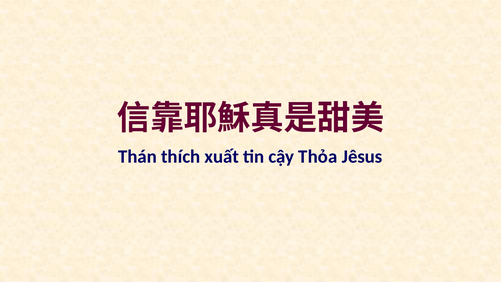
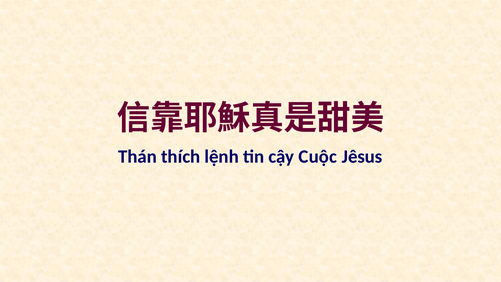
xuất: xuất -> lệnh
Thỏa: Thỏa -> Cuộc
